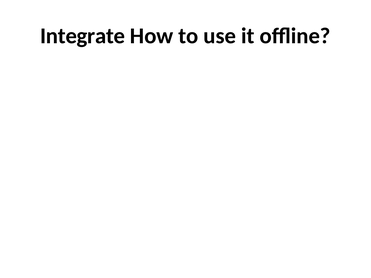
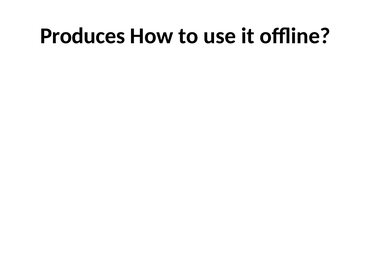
Integrate: Integrate -> Produces
